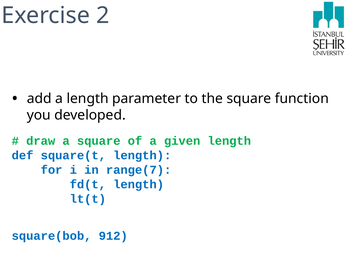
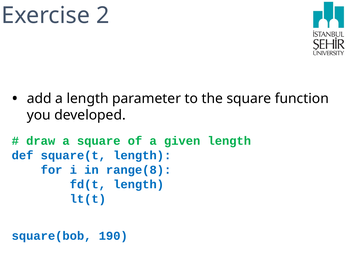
range(7: range(7 -> range(8
912: 912 -> 190
